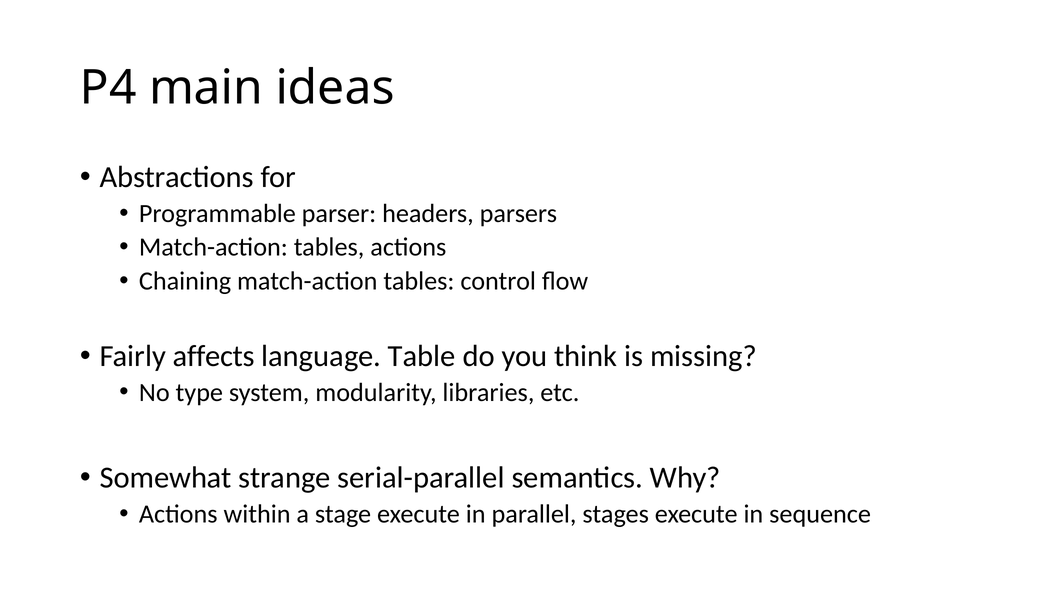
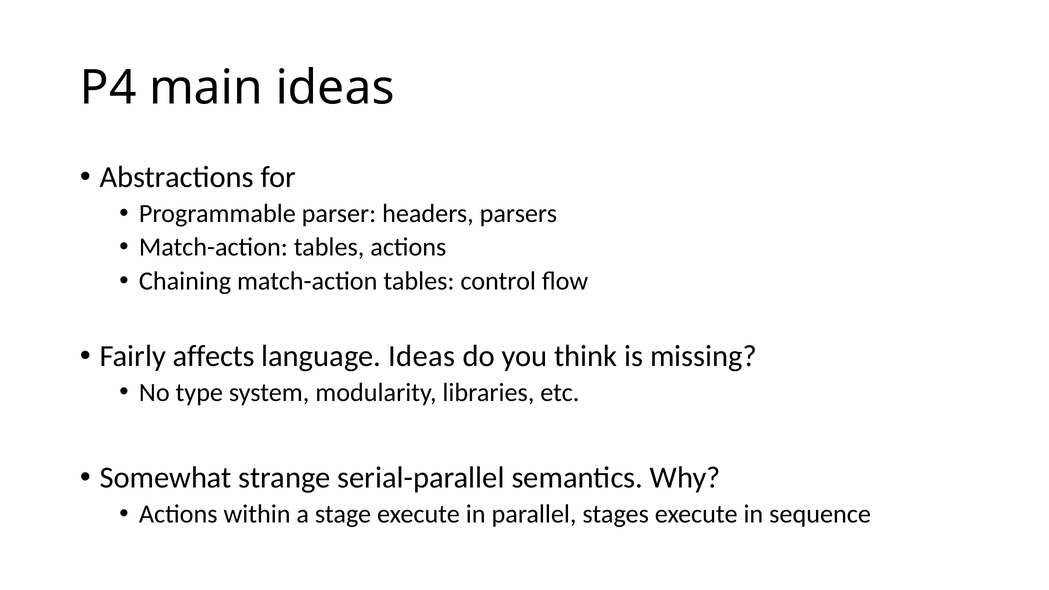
language Table: Table -> Ideas
